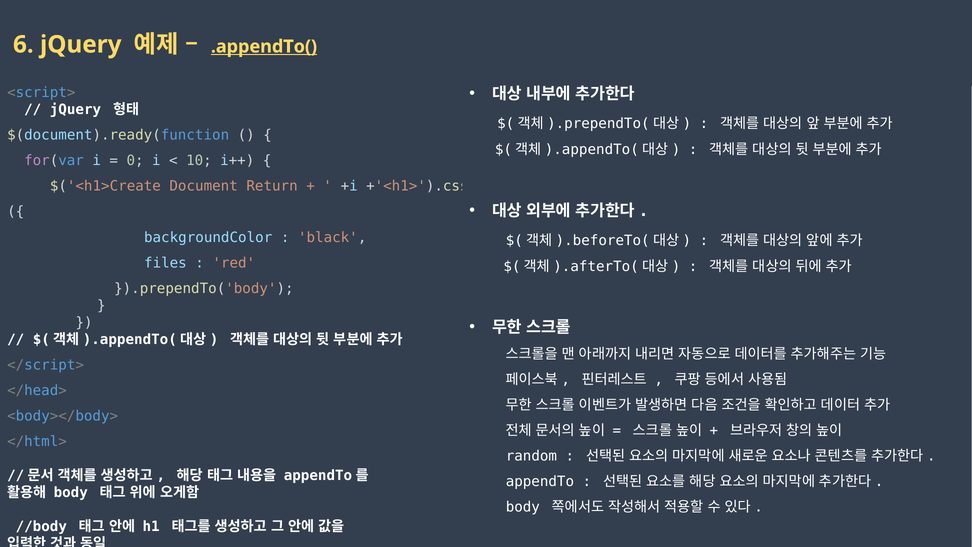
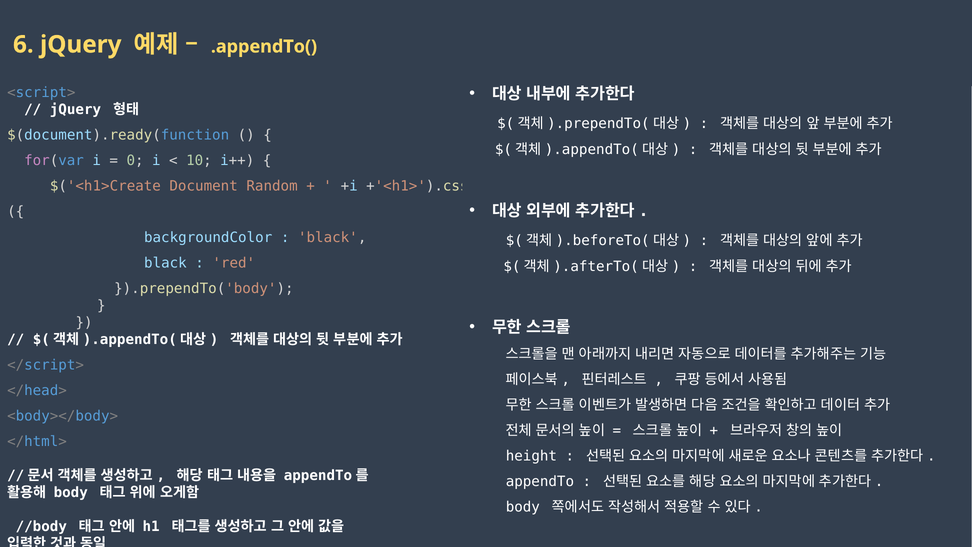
.appendTo( underline: present -> none
Return: Return -> Random
files at (165, 263): files -> black
random: random -> height
